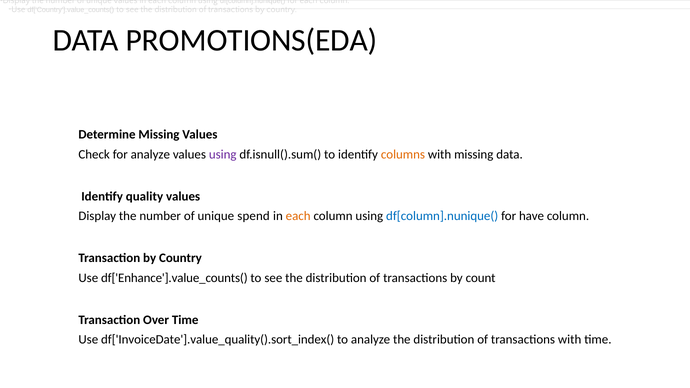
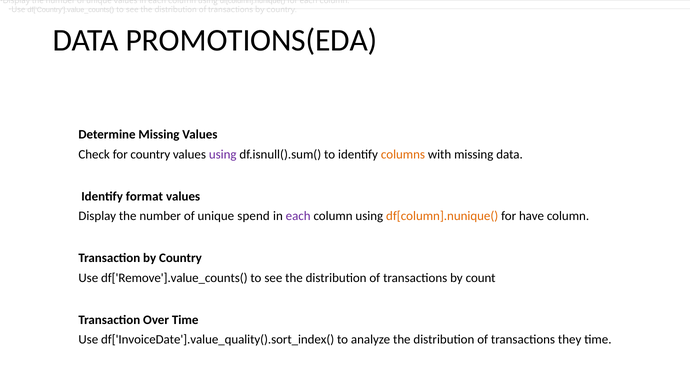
for analyze: analyze -> country
quality: quality -> format
each at (298, 216) colour: orange -> purple
df[column].nunique( at (442, 216) colour: blue -> orange
df['Enhance'].value_counts(: df['Enhance'].value_counts( -> df['Remove'].value_counts(
transactions with: with -> they
